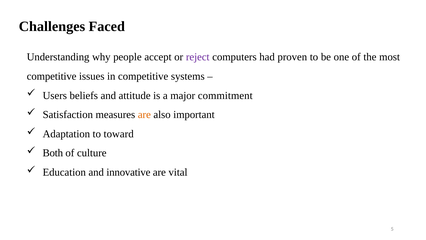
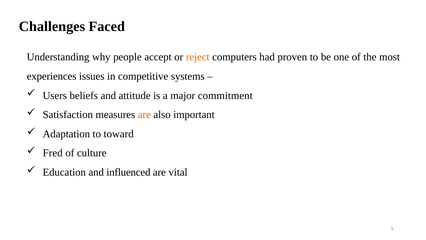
reject colour: purple -> orange
competitive at (52, 76): competitive -> experiences
Both: Both -> Fred
innovative: innovative -> influenced
